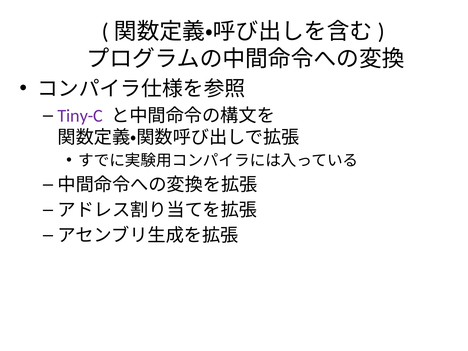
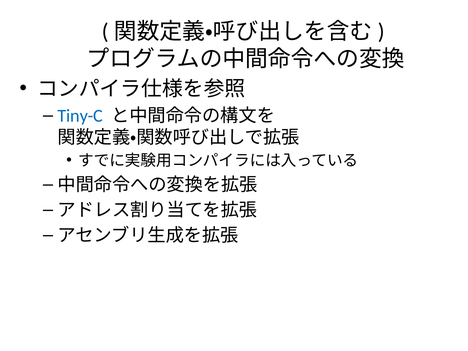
Tiny-C colour: purple -> blue
